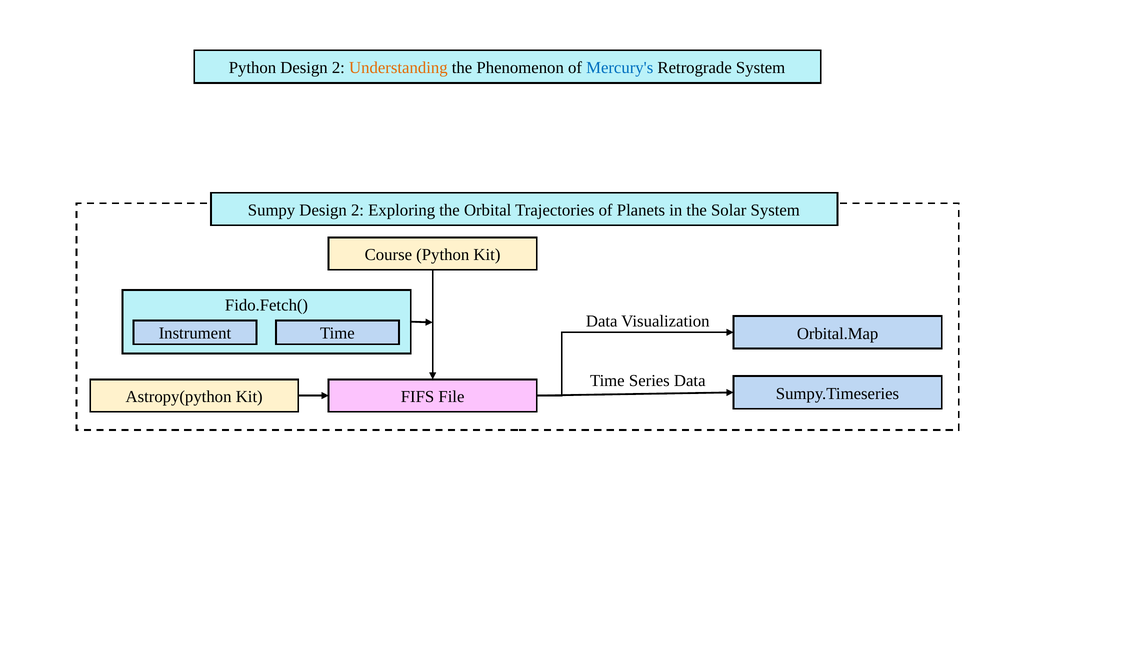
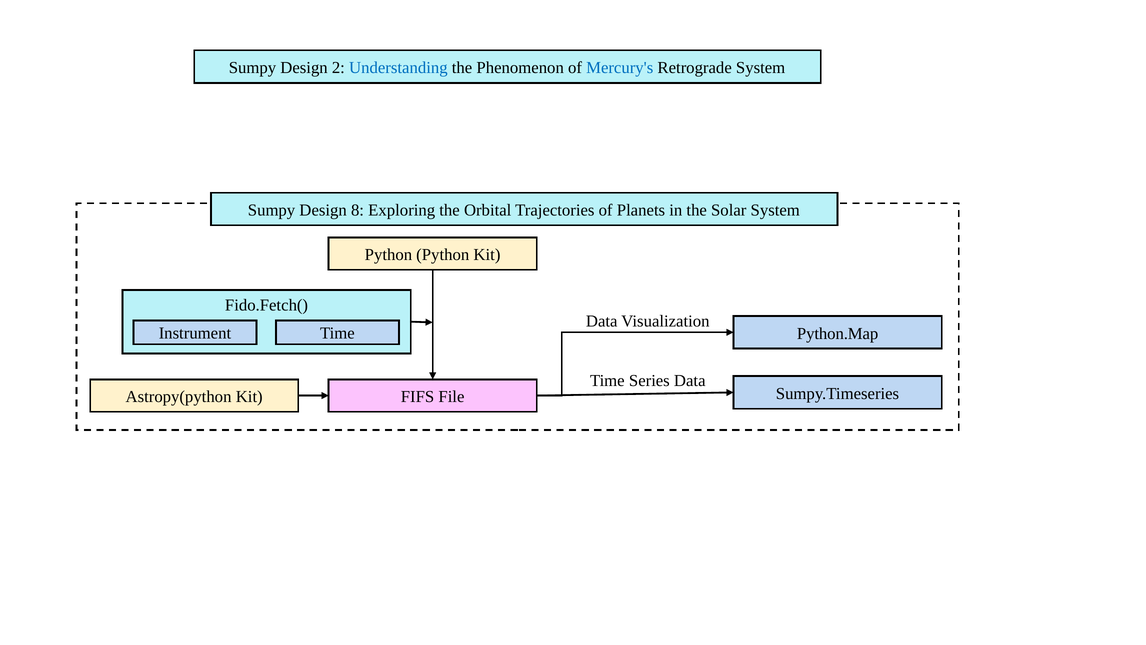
Python at (252, 68): Python -> Sumpy
Understanding colour: orange -> blue
2 at (357, 210): 2 -> 8
Course at (388, 255): Course -> Python
Orbital.Map: Orbital.Map -> Python.Map
